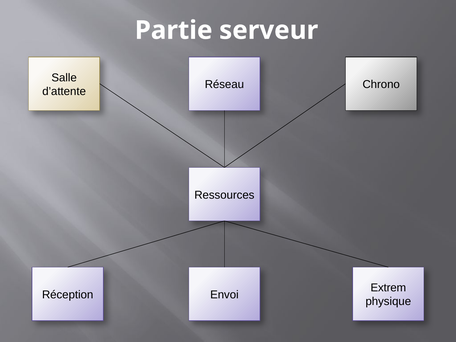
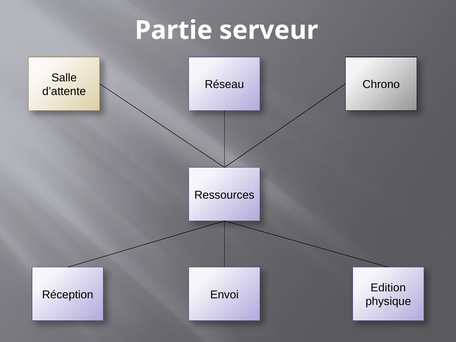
Extrem: Extrem -> Edition
